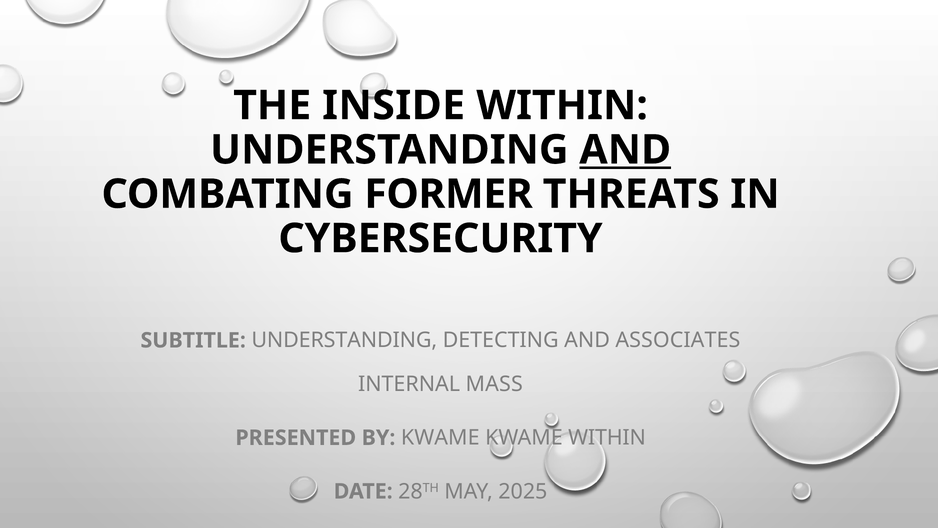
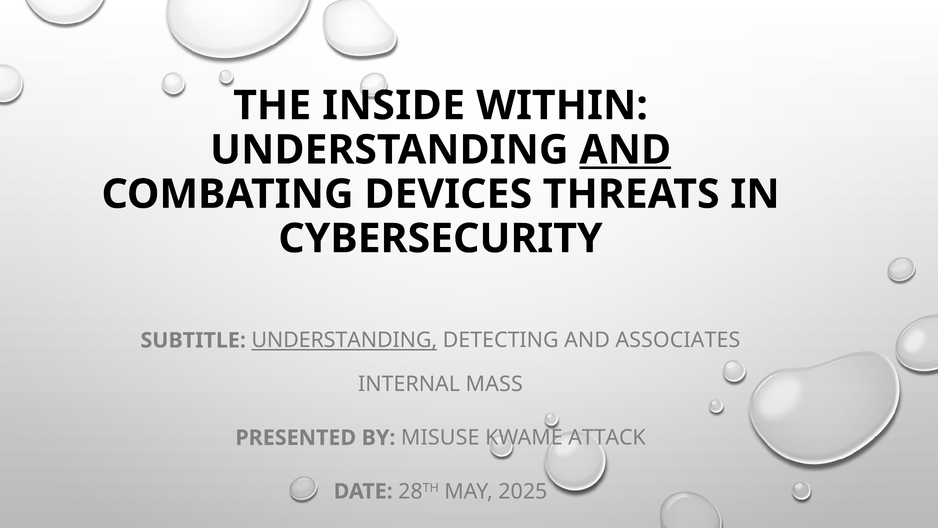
FORMER: FORMER -> DEVICES
UNDERSTANDING at (344, 340) underline: none -> present
BY KWAME: KWAME -> MISUSE
KWAME WITHIN: WITHIN -> ATTACK
